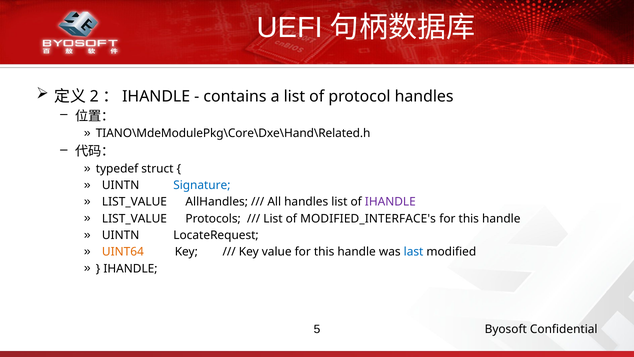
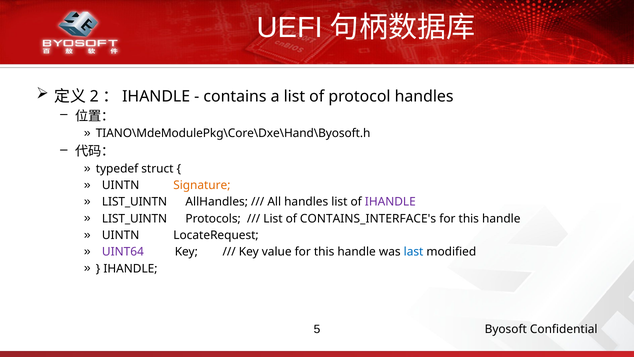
TIANO\MdeModulePkg\Core\Dxe\Hand\Related.h: TIANO\MdeModulePkg\Core\Dxe\Hand\Related.h -> TIANO\MdeModulePkg\Core\Dxe\Hand\Byosoft.h
Signature colour: blue -> orange
LIST_VALUE at (134, 202): LIST_VALUE -> LIST_UINTN
LIST_VALUE at (134, 218): LIST_VALUE -> LIST_UINTN
MODIFIED_INTERFACE's: MODIFIED_INTERFACE's -> CONTAINS_INTERFACE's
UINT64 colour: orange -> purple
